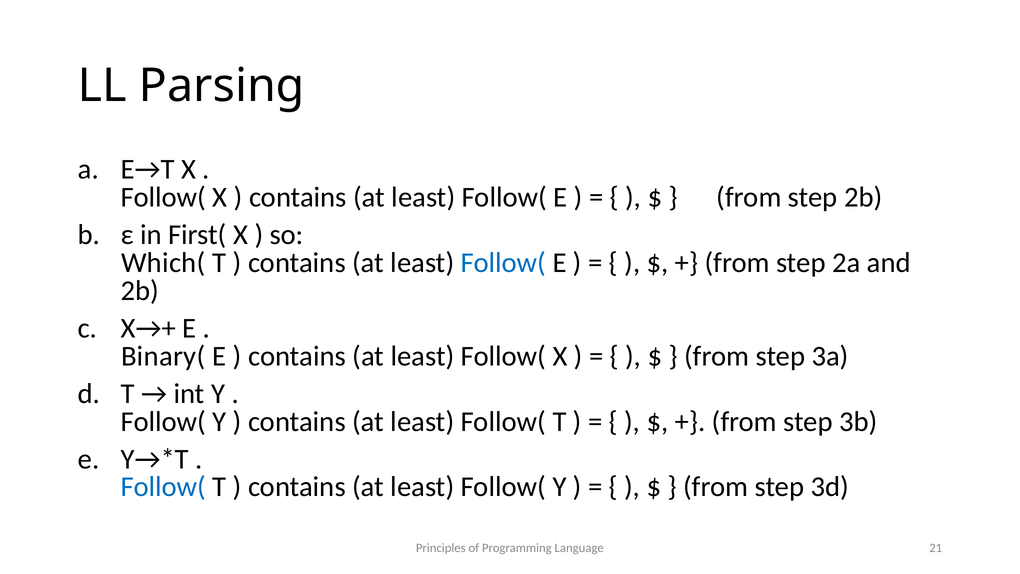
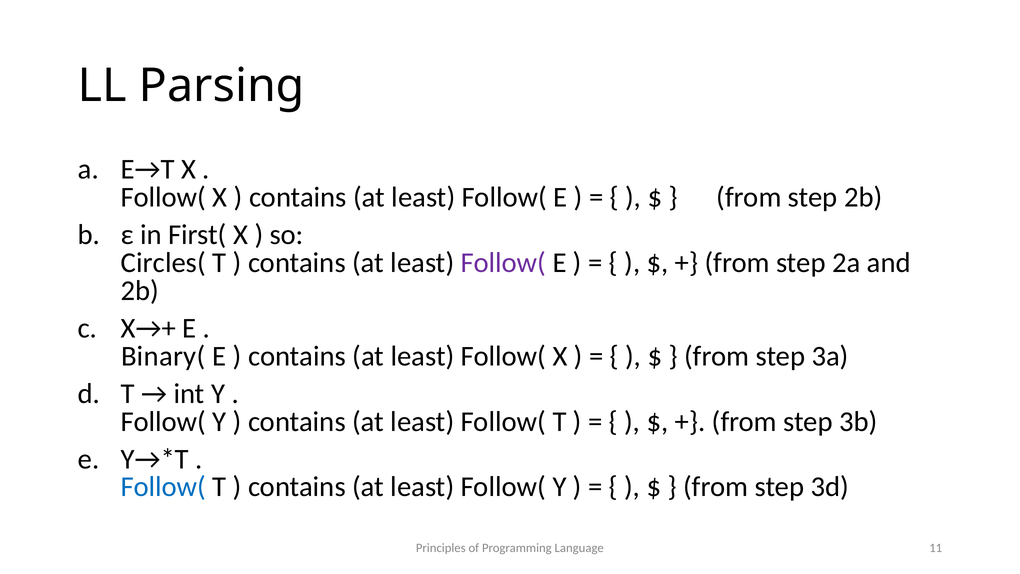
Which(: Which( -> Circles(
Follow( at (503, 263) colour: blue -> purple
21: 21 -> 11
